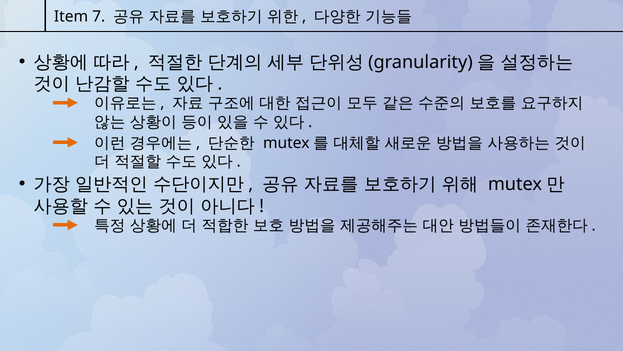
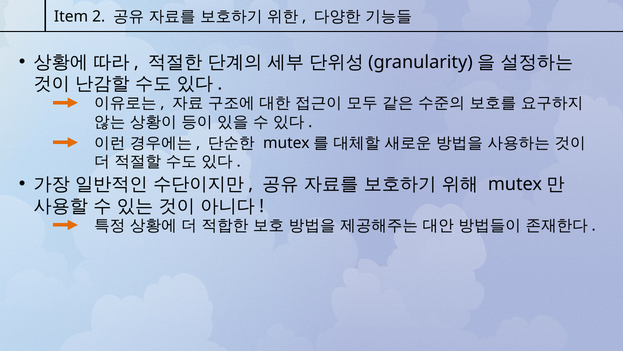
7: 7 -> 2
